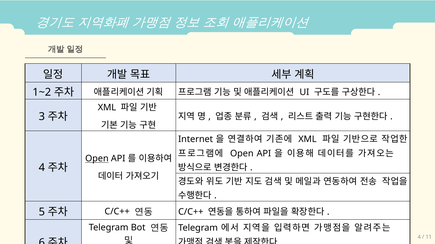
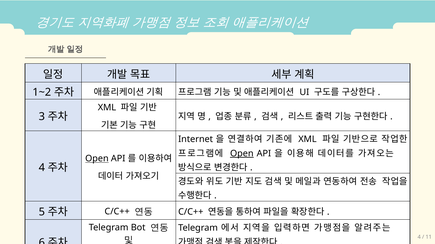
Open at (242, 154) underline: none -> present
